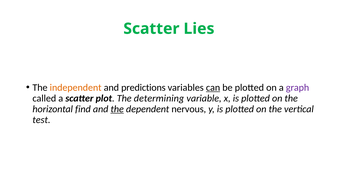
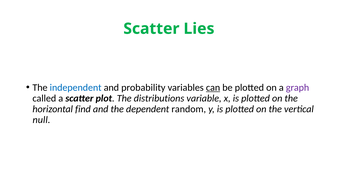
independent colour: orange -> blue
predictions: predictions -> probability
determining: determining -> distributions
the at (117, 109) underline: present -> none
nervous: nervous -> random
test: test -> null
